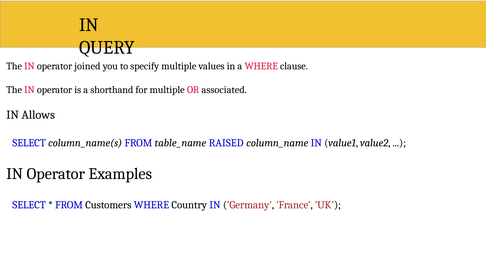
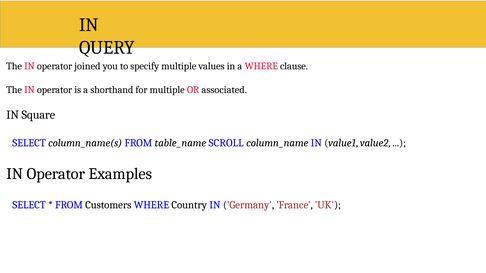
Allows: Allows -> Square
RAISED: RAISED -> SCROLL
